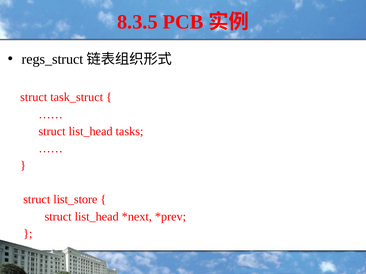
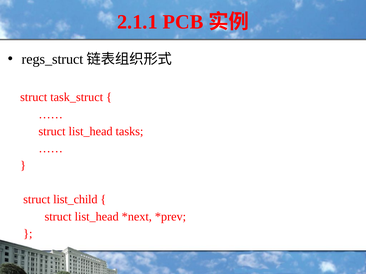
8.3.5: 8.3.5 -> 2.1.1
list_store: list_store -> list_child
